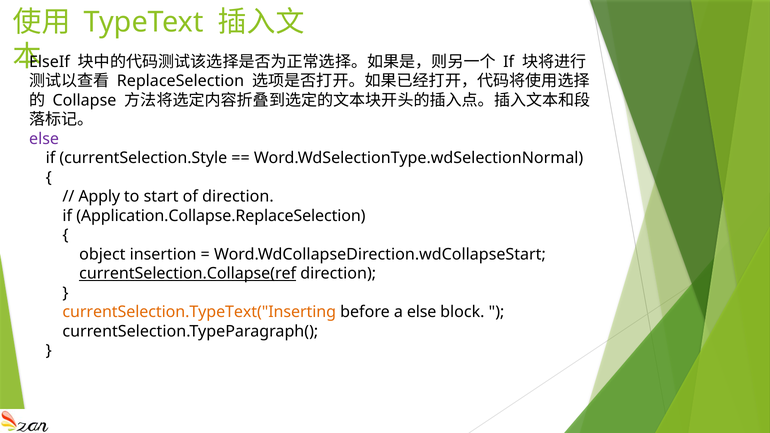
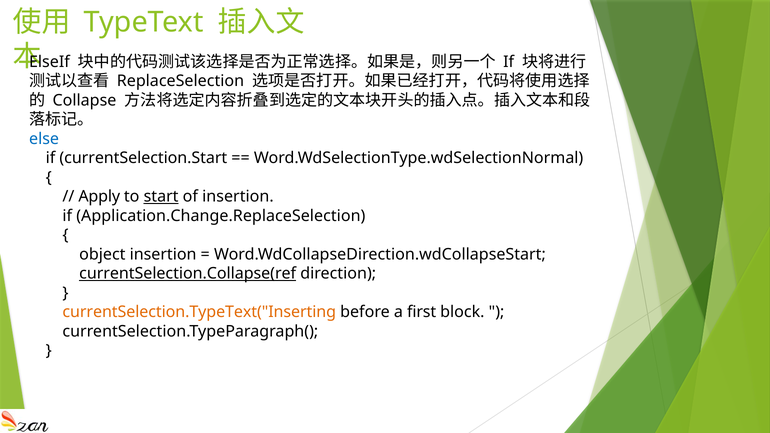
else at (44, 139) colour: purple -> blue
currentSelection.Style: currentSelection.Style -> currentSelection.Start
start underline: none -> present
of direction: direction -> insertion
Application.Collapse.ReplaceSelection: Application.Collapse.ReplaceSelection -> Application.Change.ReplaceSelection
a else: else -> first
